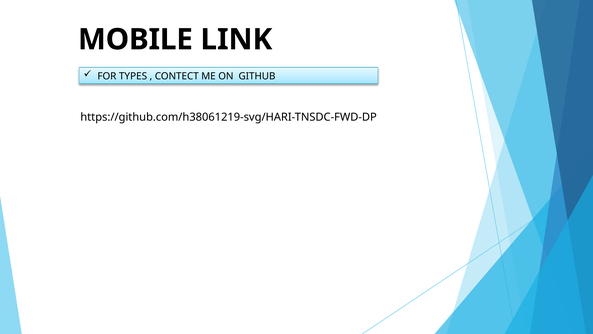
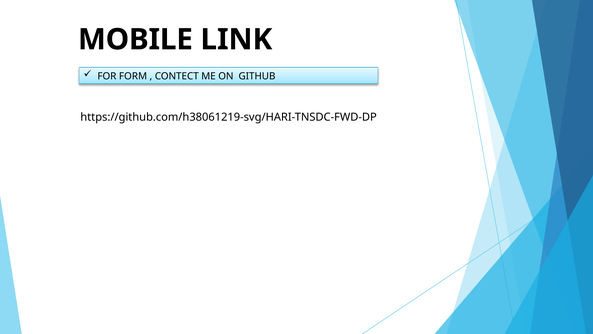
TYPES: TYPES -> FORM
